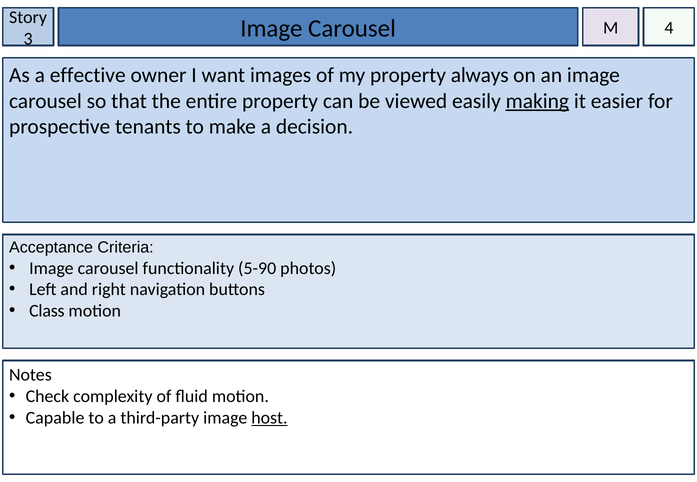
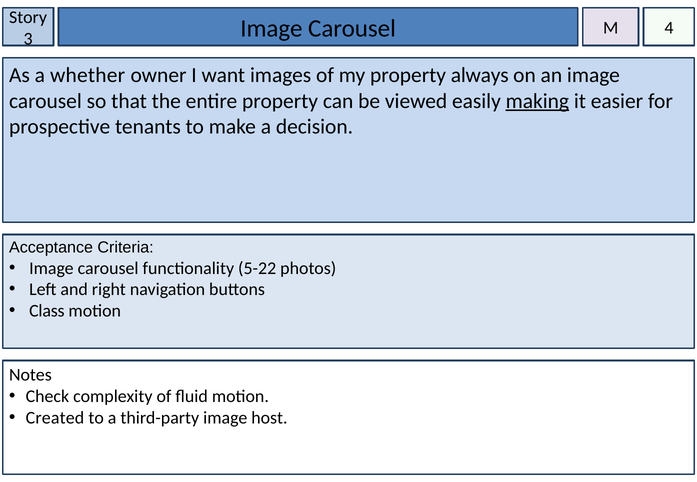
effective: effective -> whether
5-90: 5-90 -> 5-22
Capable: Capable -> Created
host underline: present -> none
